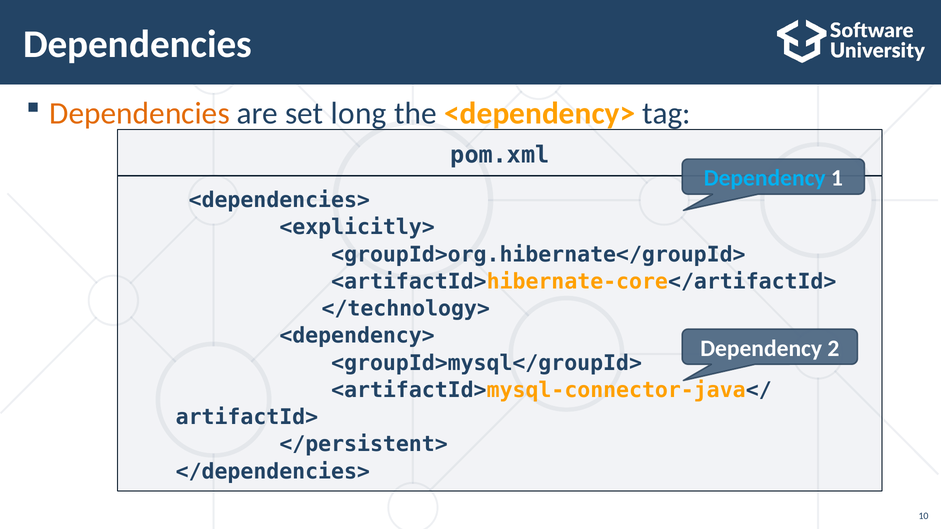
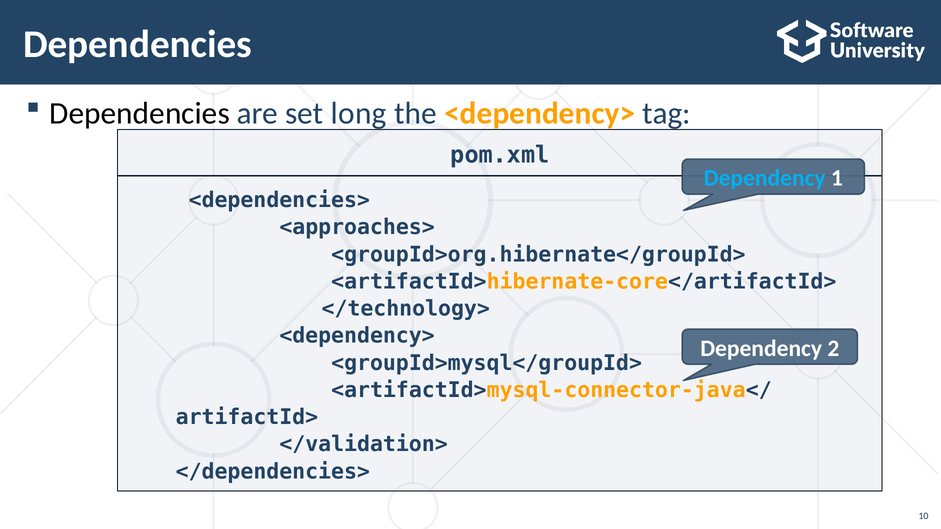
Dependencies at (140, 113) colour: orange -> black
<explicitly>: <explicitly> -> <approaches>
</persistent>: </persistent> -> </validation>
